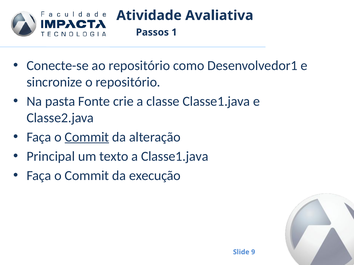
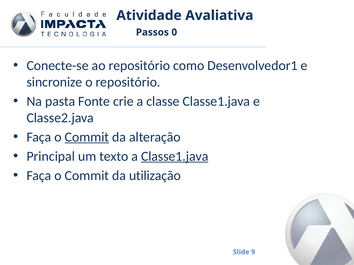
1: 1 -> 0
Classe1.java at (175, 157) underline: none -> present
execução: execução -> utilização
